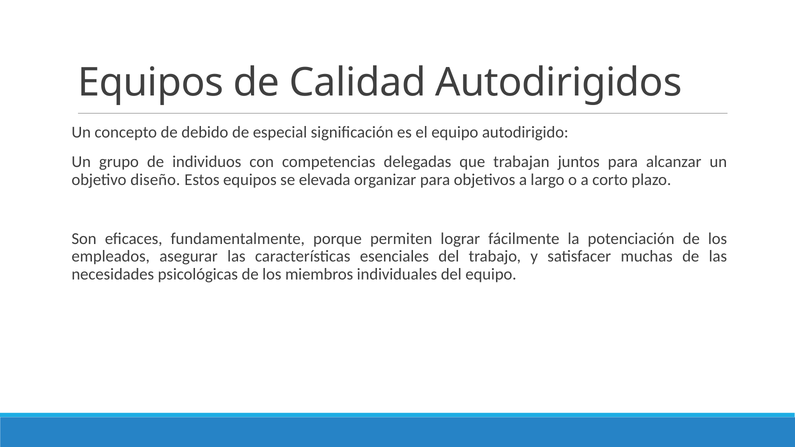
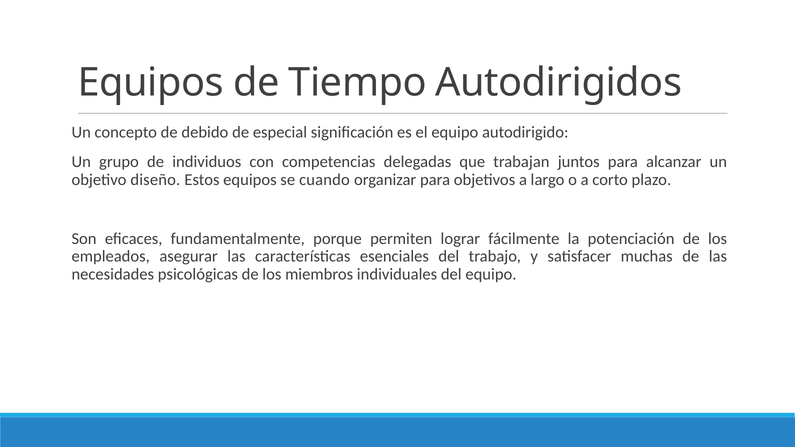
Calidad: Calidad -> Tiempo
elevada: elevada -> cuando
